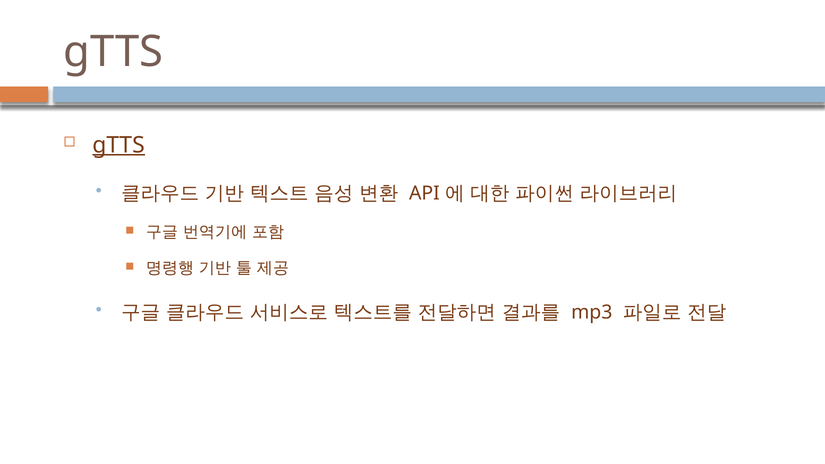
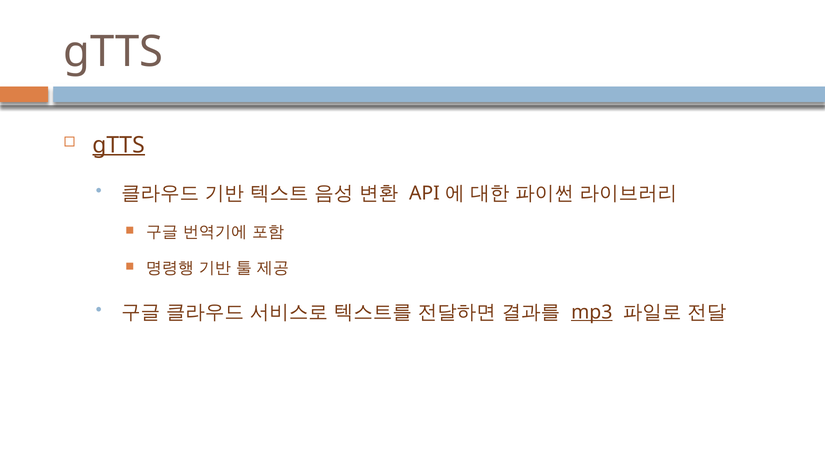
mp3 underline: none -> present
